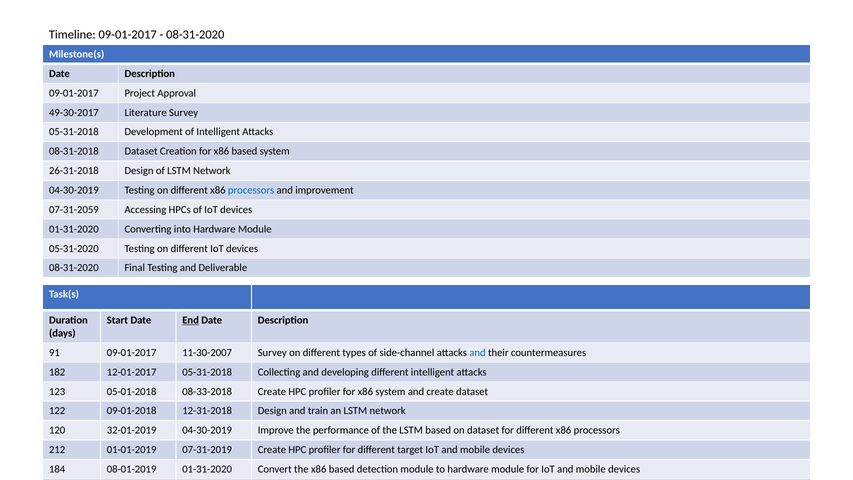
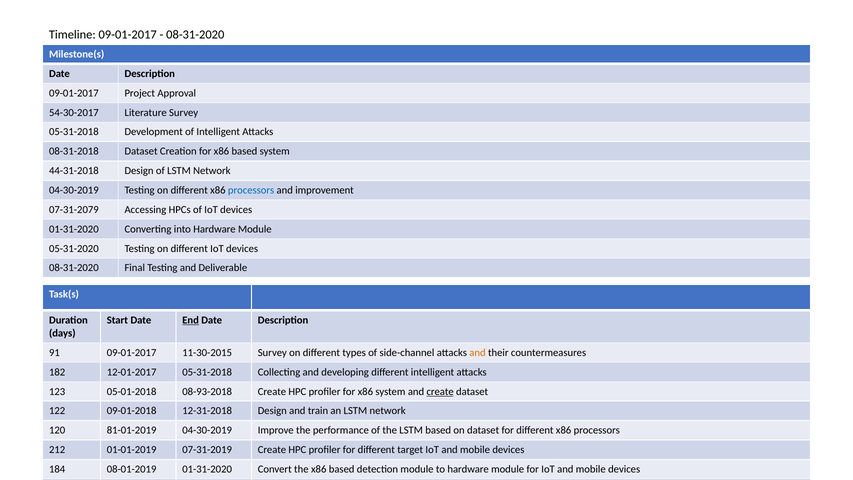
49-30-2017: 49-30-2017 -> 54-30-2017
26-31-2018: 26-31-2018 -> 44-31-2018
07-31-2059: 07-31-2059 -> 07-31-2079
11-30-2007: 11-30-2007 -> 11-30-2015
and at (477, 352) colour: blue -> orange
08-33-2018: 08-33-2018 -> 08-93-2018
create at (440, 391) underline: none -> present
32-01-2019: 32-01-2019 -> 81-01-2019
